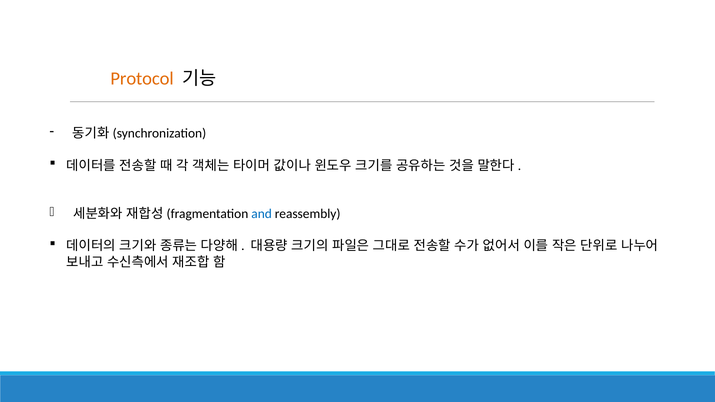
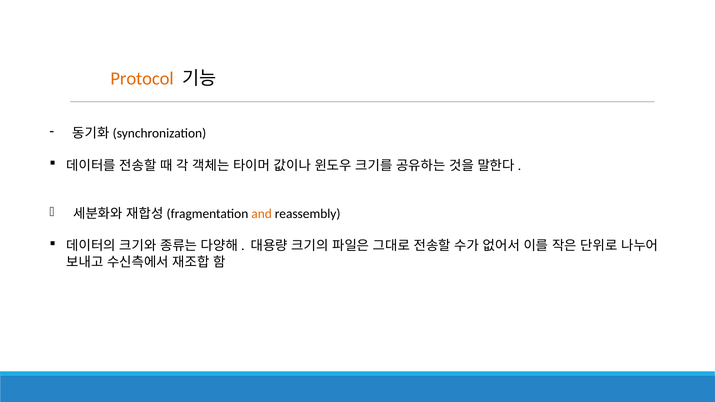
and colour: blue -> orange
